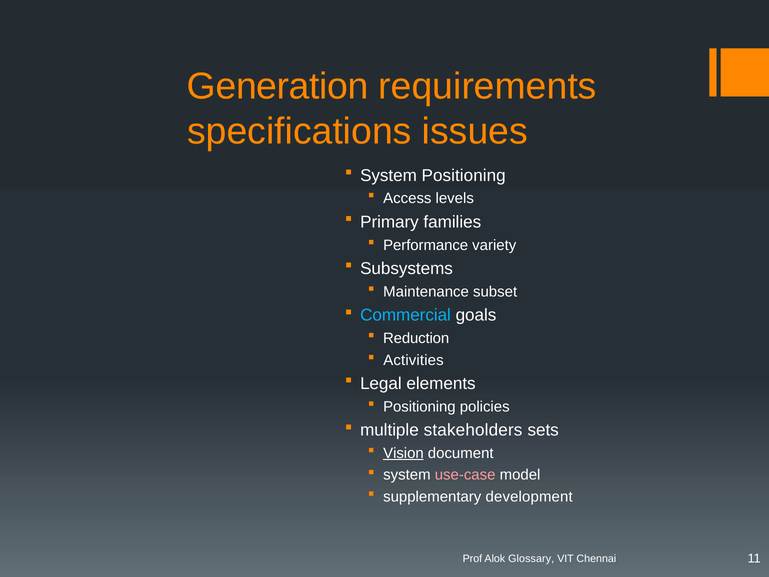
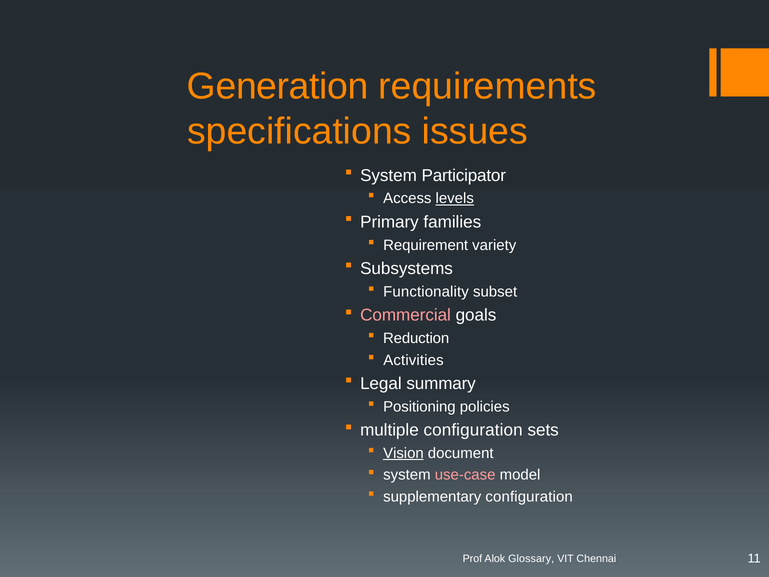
System Positioning: Positioning -> Participator
levels underline: none -> present
Performance: Performance -> Requirement
Maintenance: Maintenance -> Functionality
Commercial colour: light blue -> pink
elements: elements -> summary
multiple stakeholders: stakeholders -> configuration
supplementary development: development -> configuration
